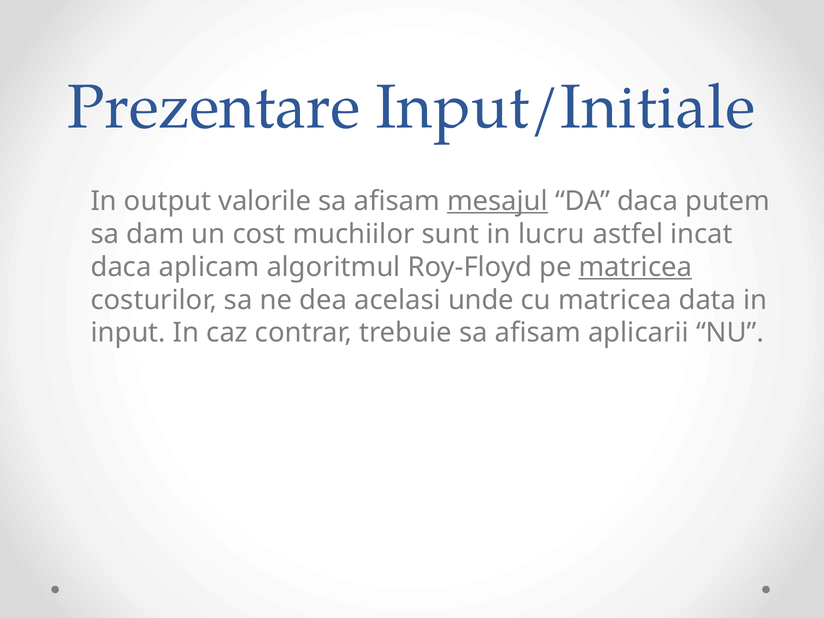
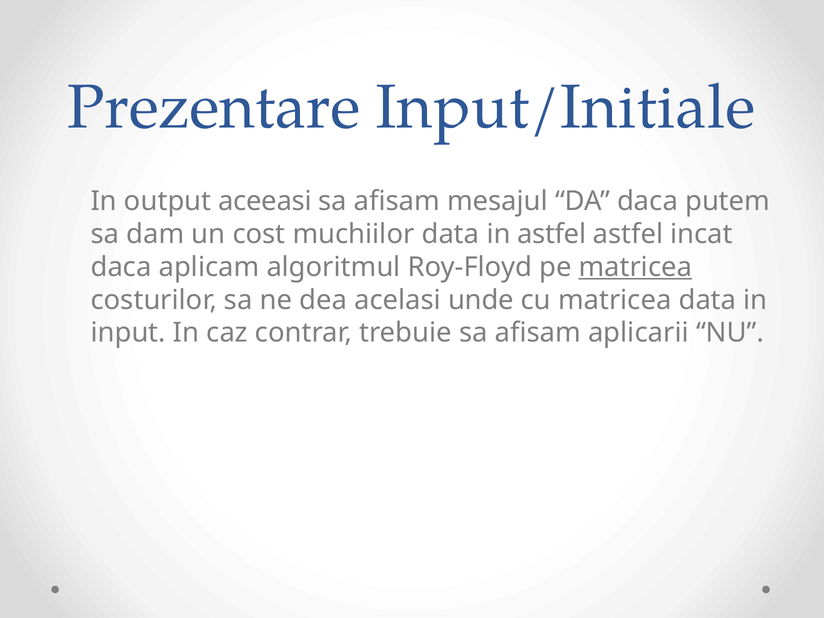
valorile: valorile -> aceeasi
mesajul underline: present -> none
muchiilor sunt: sunt -> data
in lucru: lucru -> astfel
